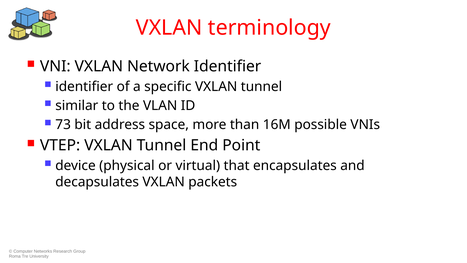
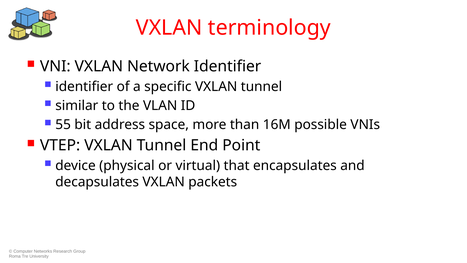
73: 73 -> 55
